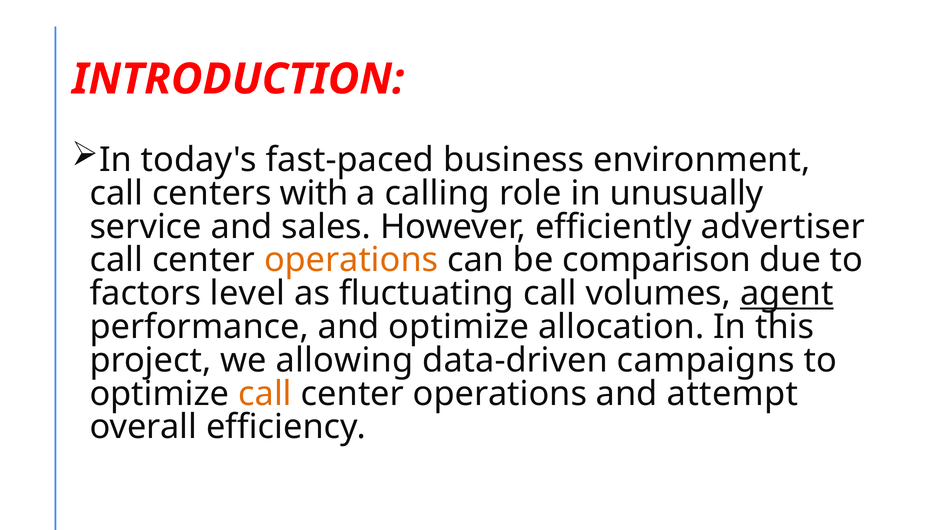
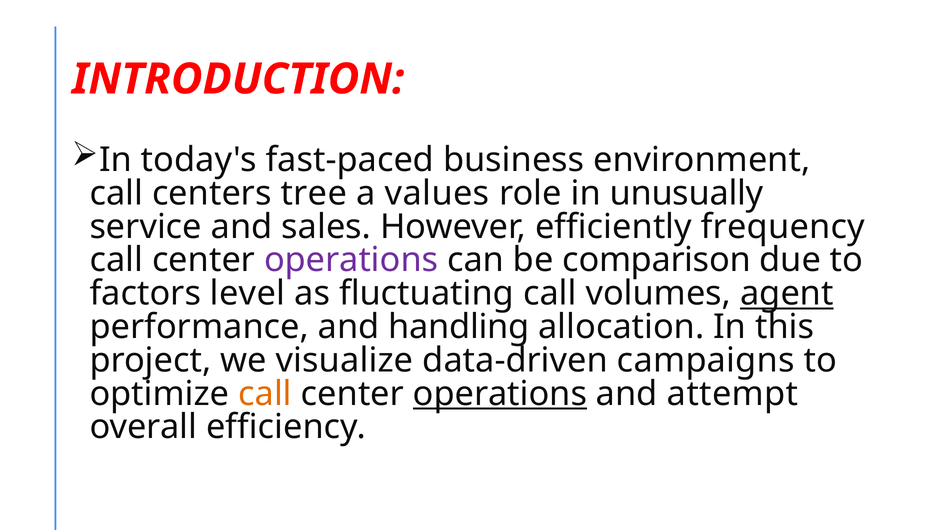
with: with -> tree
calling: calling -> values
advertiser: advertiser -> frequency
operations at (351, 260) colour: orange -> purple
and optimize: optimize -> handling
allowing: allowing -> visualize
operations at (500, 394) underline: none -> present
